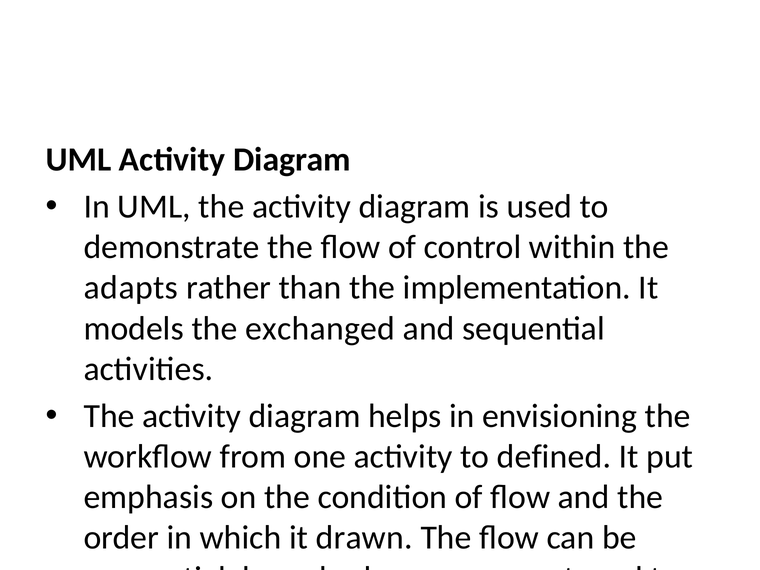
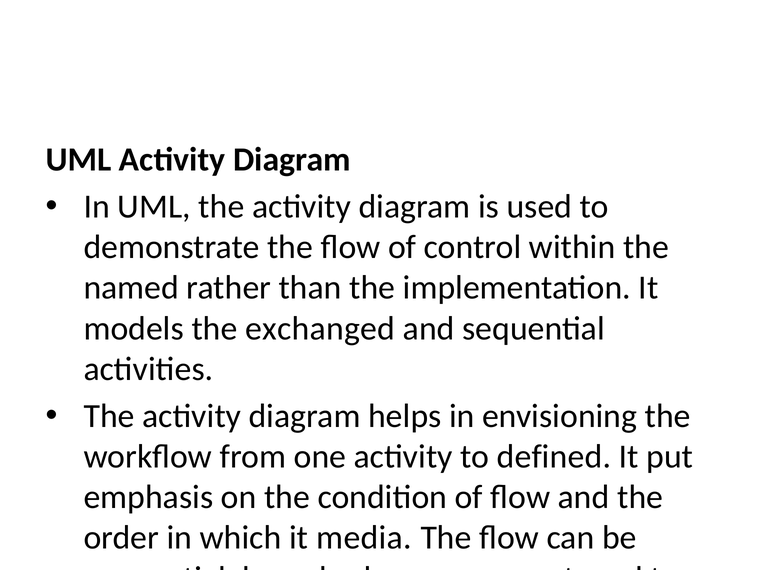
adapts: adapts -> named
drawn: drawn -> media
